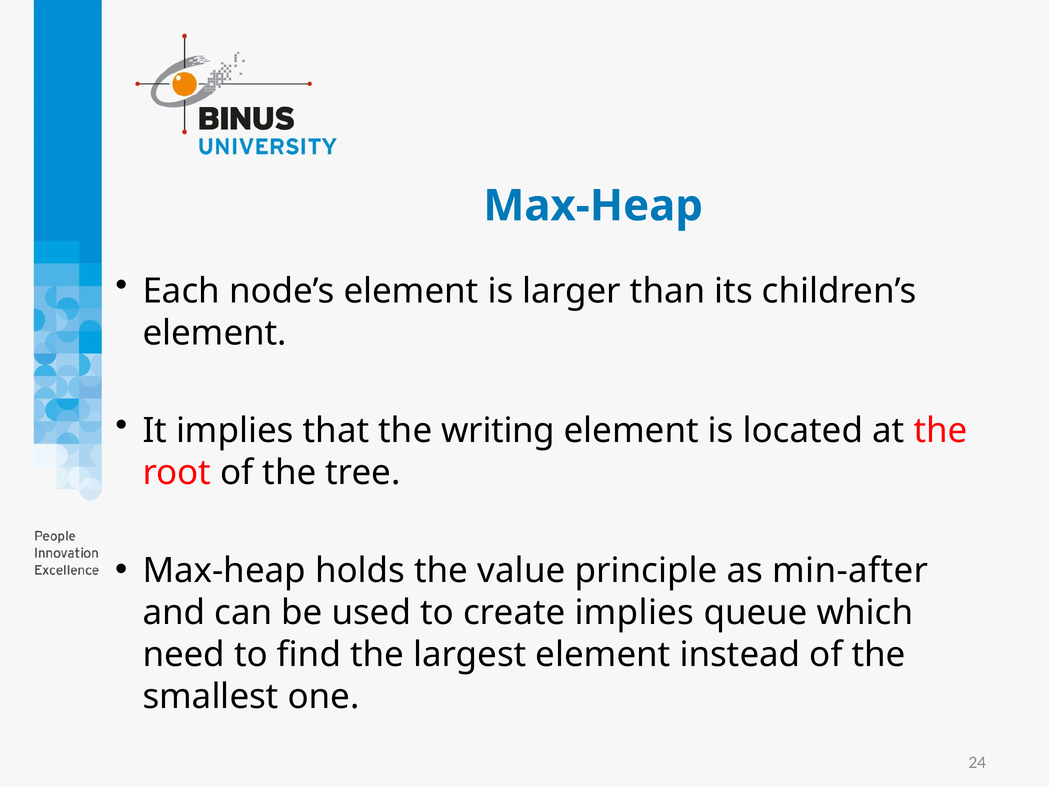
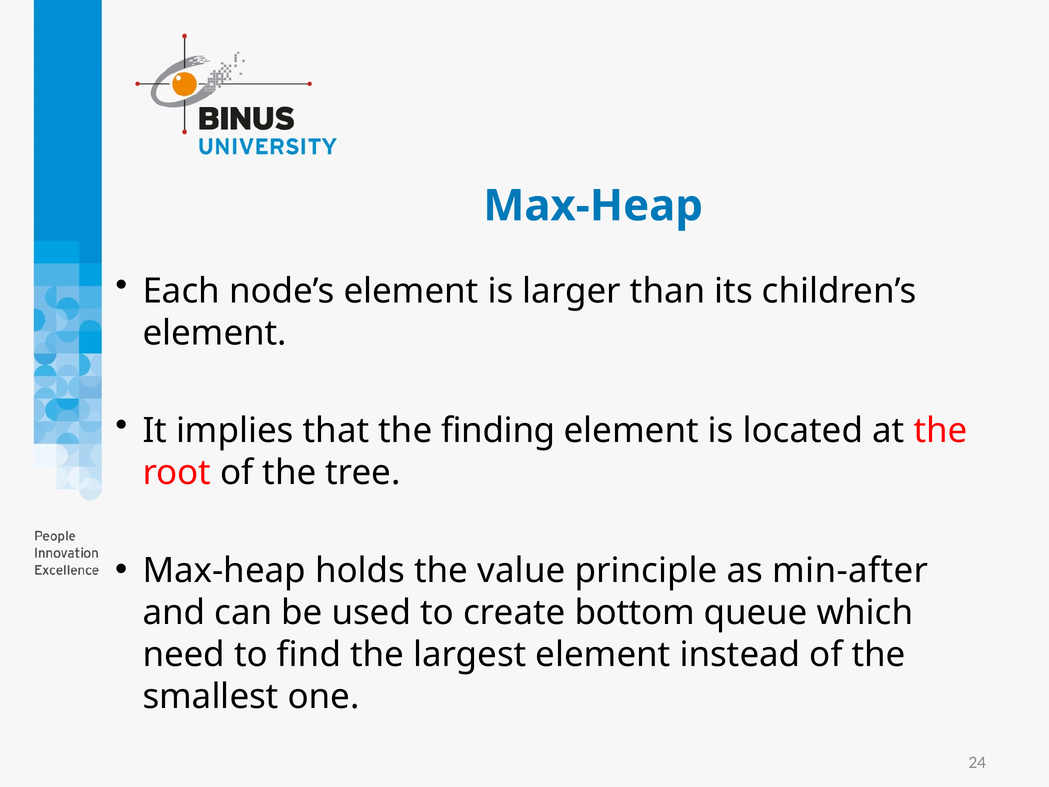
writing: writing -> finding
create implies: implies -> bottom
